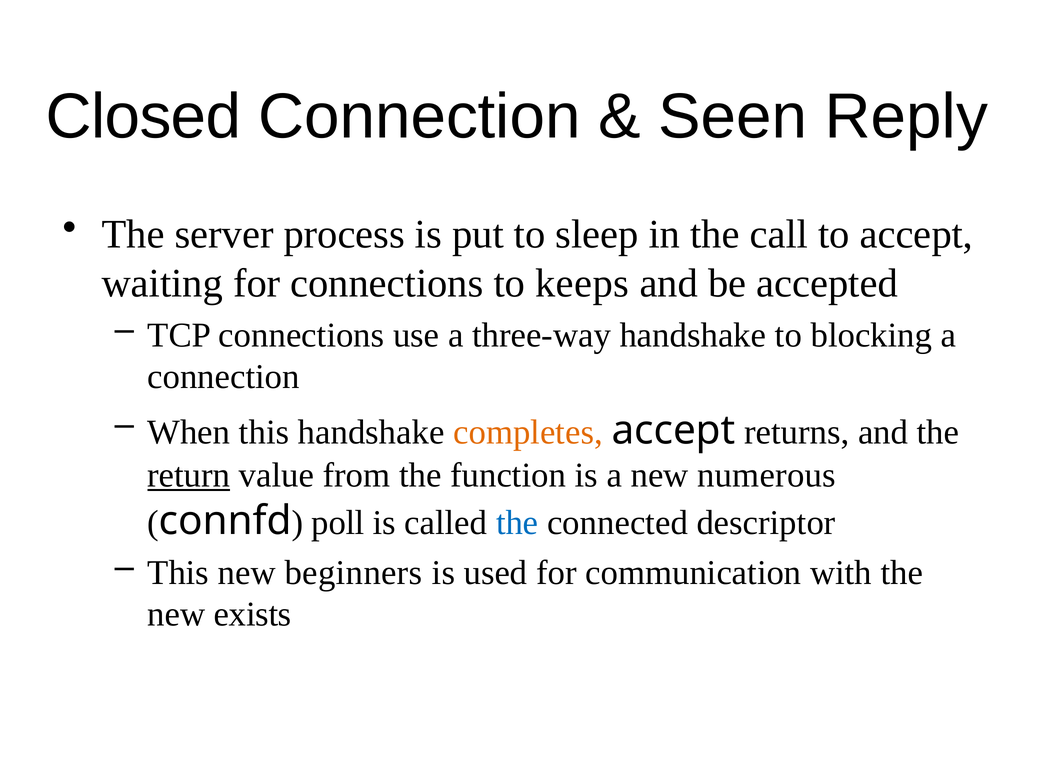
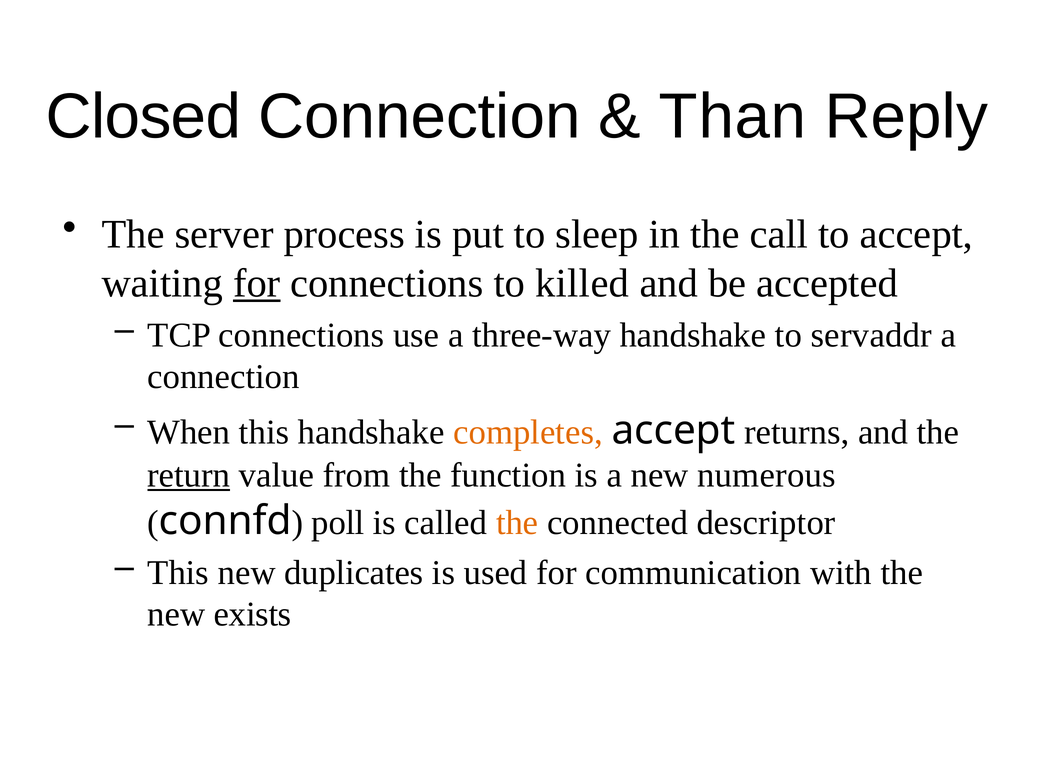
Seen: Seen -> Than
for at (257, 283) underline: none -> present
keeps: keeps -> killed
blocking: blocking -> servaddr
the at (517, 523) colour: blue -> orange
beginners: beginners -> duplicates
